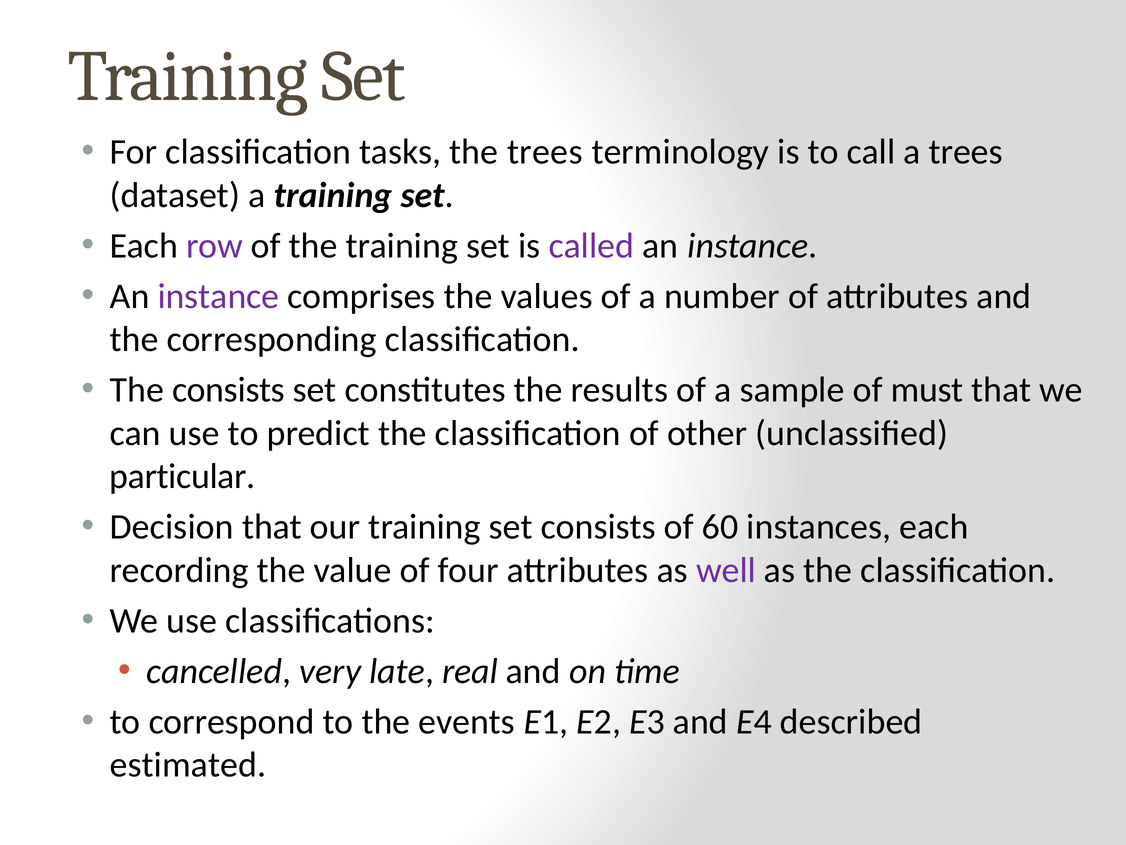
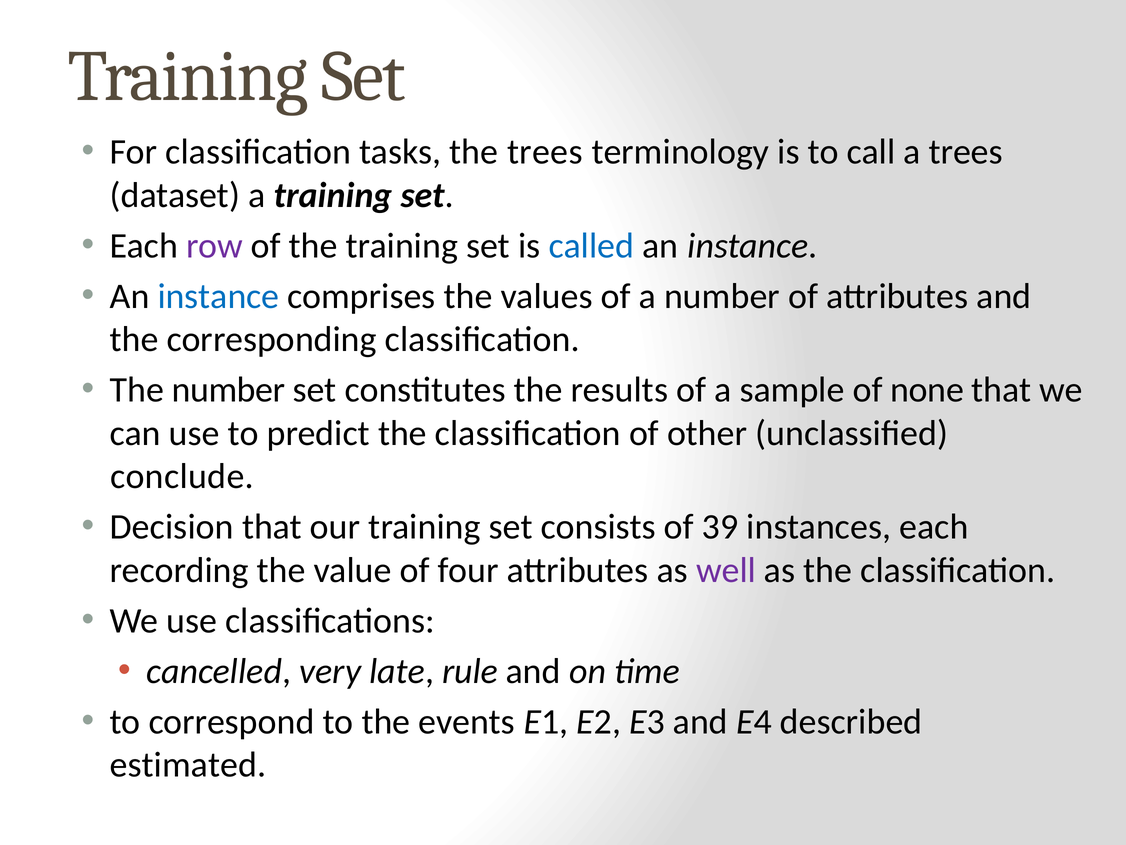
called colour: purple -> blue
instance at (218, 296) colour: purple -> blue
The consists: consists -> number
must: must -> none
particular: particular -> conclude
60: 60 -> 39
real: real -> rule
